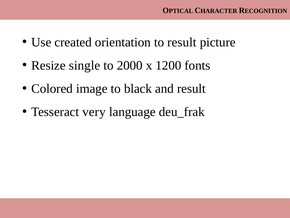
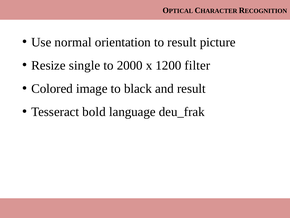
created: created -> normal
fonts: fonts -> filter
very: very -> bold
